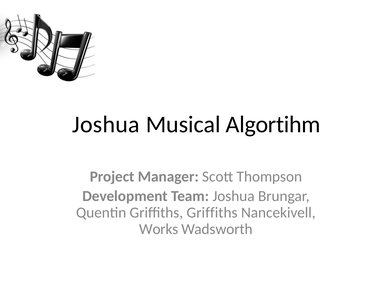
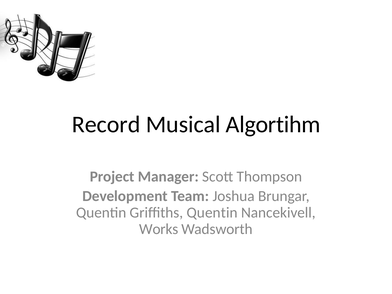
Joshua at (106, 125): Joshua -> Record
Griffiths Griffiths: Griffiths -> Quentin
